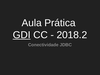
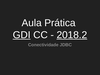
2018.2 underline: none -> present
